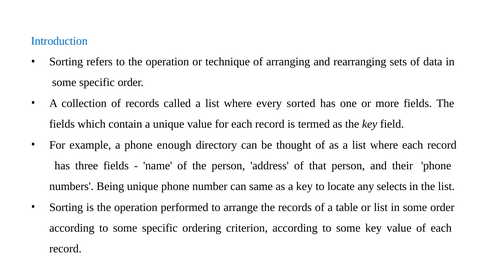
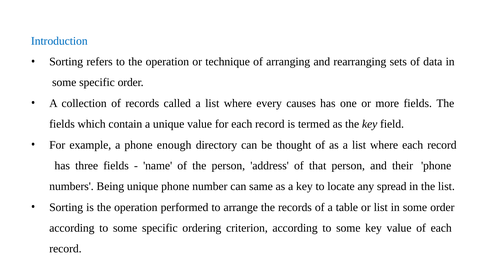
sorted: sorted -> causes
selects: selects -> spread
